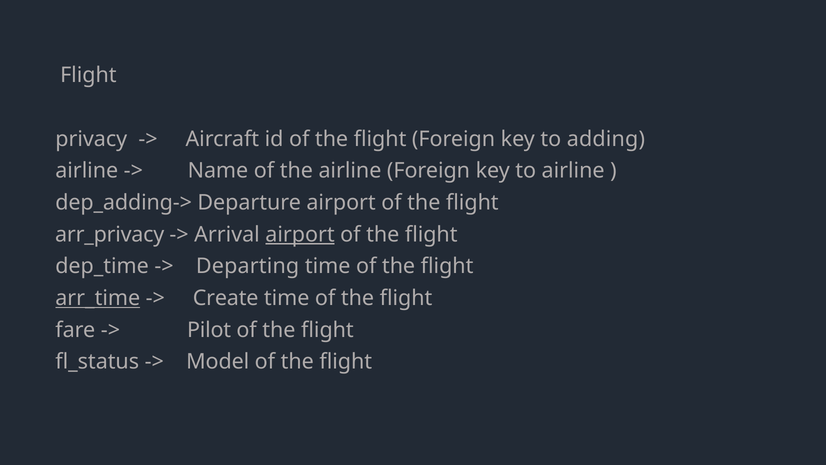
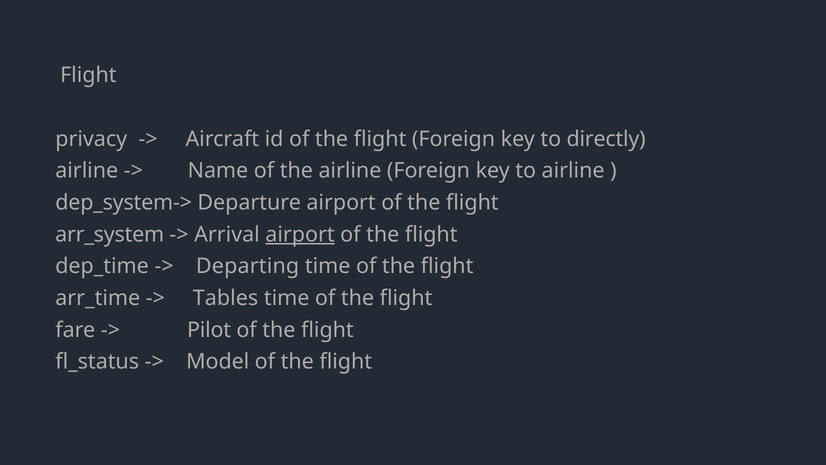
adding: adding -> directly
dep_adding->: dep_adding-> -> dep_system->
arr_privacy: arr_privacy -> arr_system
arr_time underline: present -> none
Create: Create -> Tables
